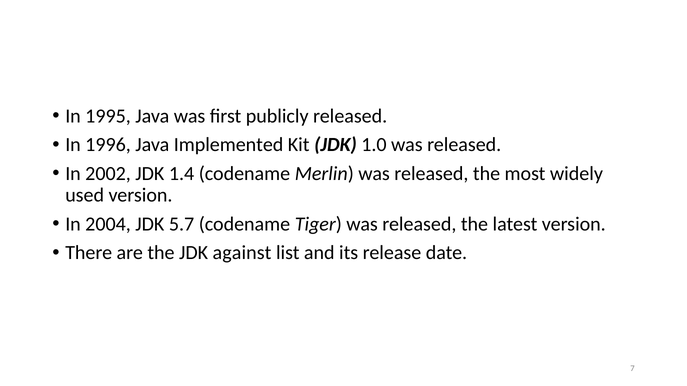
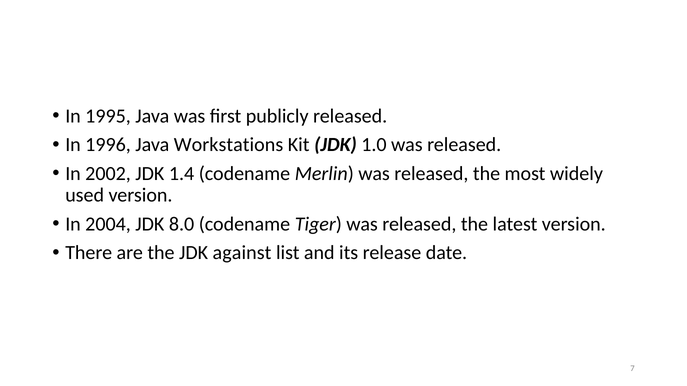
Implemented: Implemented -> Workstations
5.7: 5.7 -> 8.0
